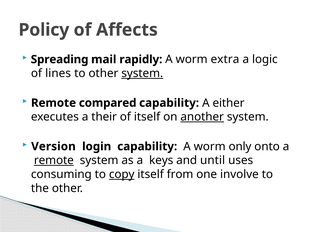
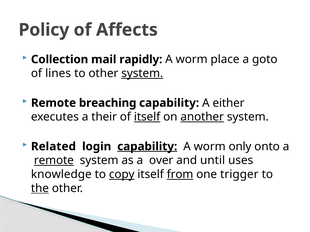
Spreading: Spreading -> Collection
extra: extra -> place
logic: logic -> goto
compared: compared -> breaching
itself at (147, 117) underline: none -> present
Version: Version -> Related
capability at (147, 147) underline: none -> present
keys: keys -> over
consuming: consuming -> knowledge
from underline: none -> present
involve: involve -> trigger
the underline: none -> present
